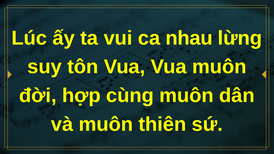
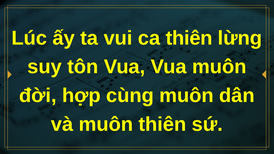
ca nhau: nhau -> thiên
